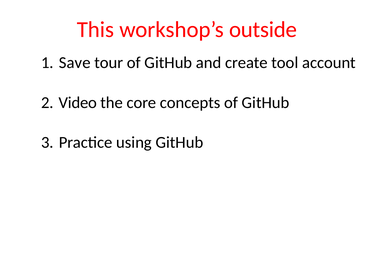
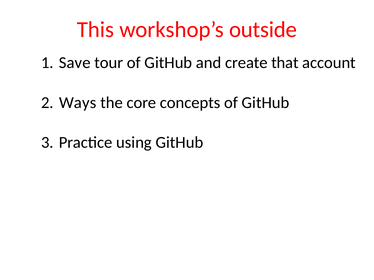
tool: tool -> that
Video: Video -> Ways
